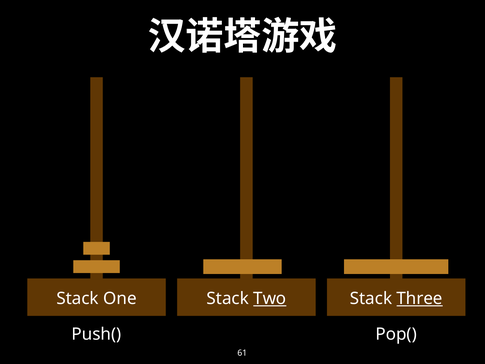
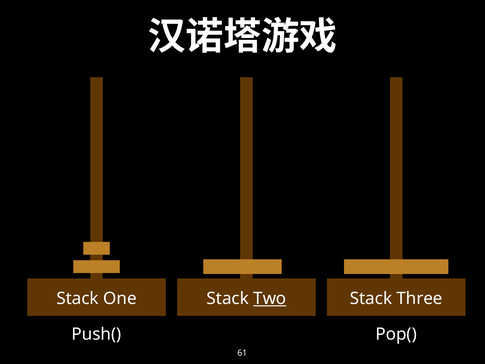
Three underline: present -> none
